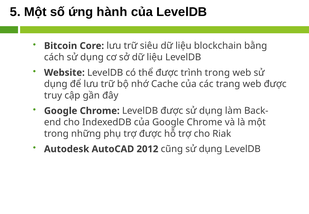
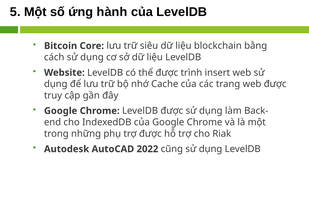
trình trong: trong -> insert
2012: 2012 -> 2022
